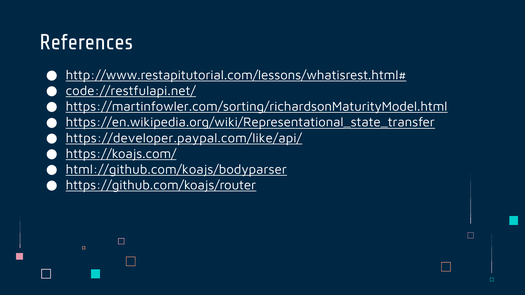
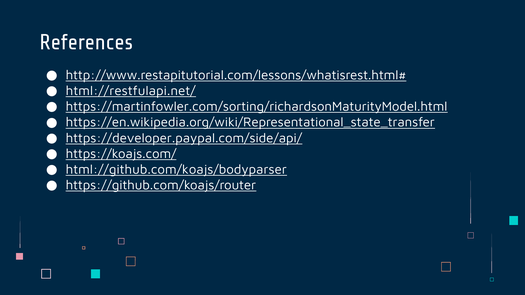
code://restfulapi.net/: code://restfulapi.net/ -> html://restfulapi.net/
https://developer.paypal.com/like/api/: https://developer.paypal.com/like/api/ -> https://developer.paypal.com/side/api/
